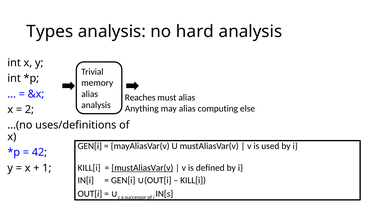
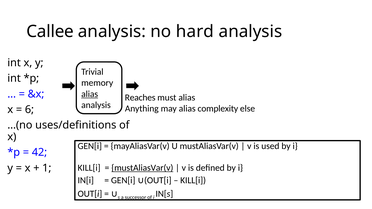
Types: Types -> Callee
alias at (90, 94) underline: none -> present
computing: computing -> complexity
2: 2 -> 6
